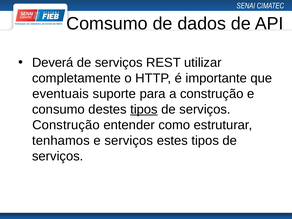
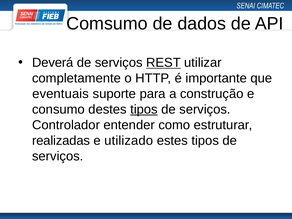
REST underline: none -> present
Construção at (66, 125): Construção -> Controlador
tenhamos: tenhamos -> realizadas
e serviços: serviços -> utilizado
